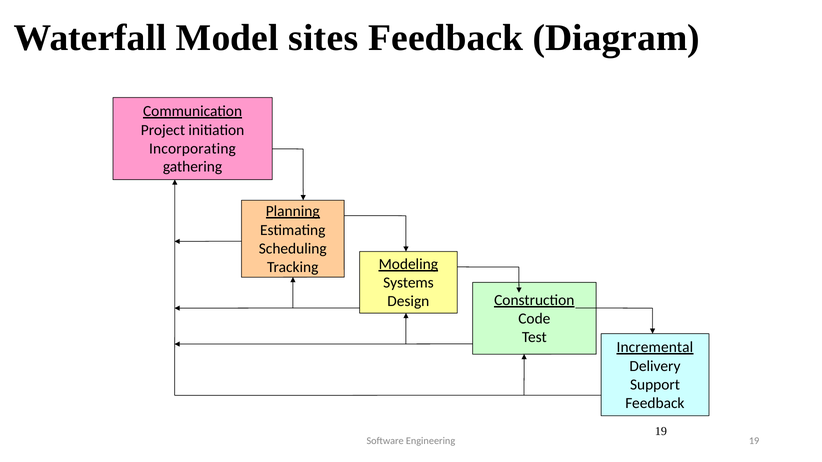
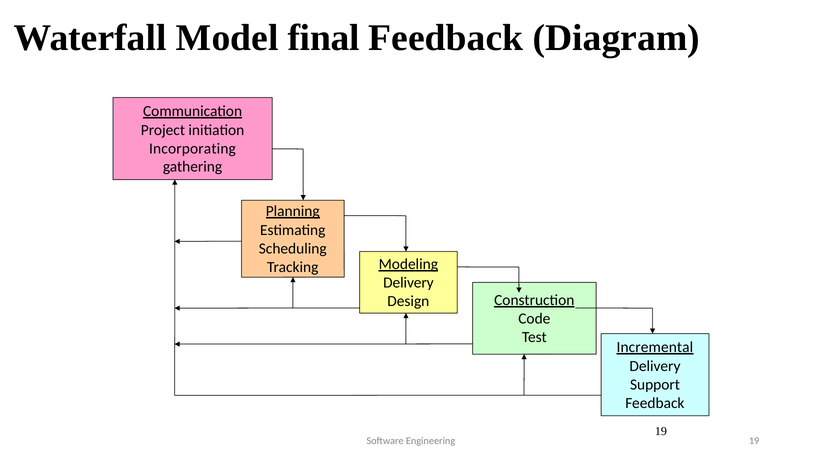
sites: sites -> final
Systems at (408, 283): Systems -> Delivery
